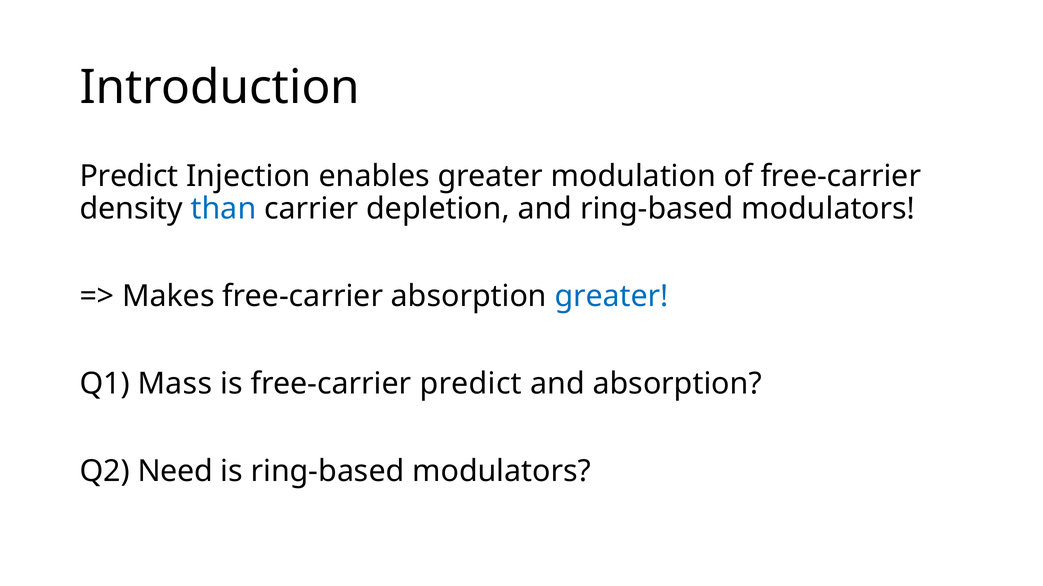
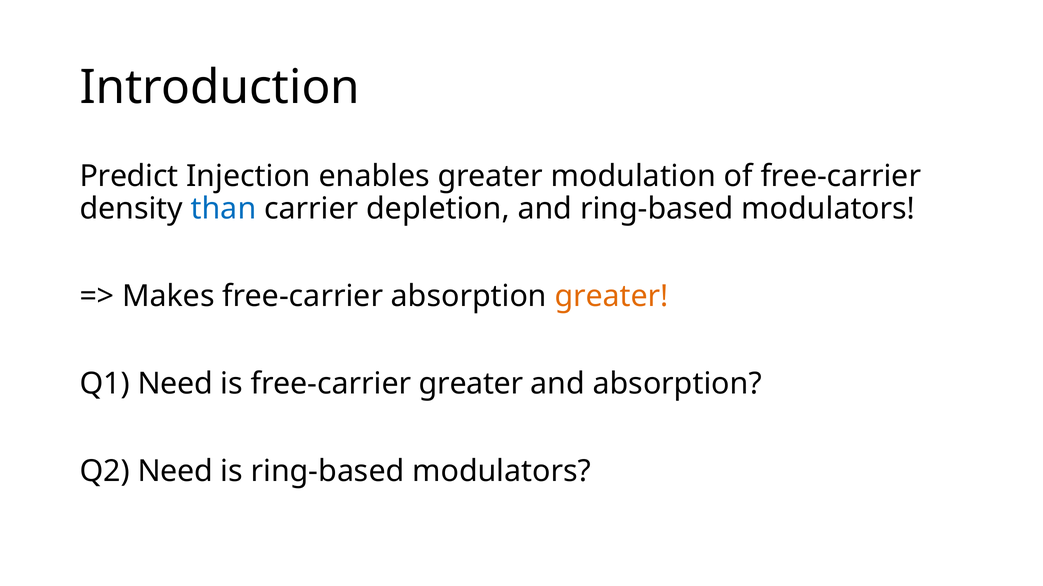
greater at (611, 297) colour: blue -> orange
Q1 Mass: Mass -> Need
free-carrier predict: predict -> greater
